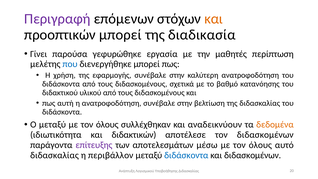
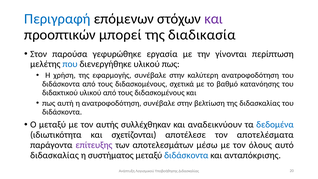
Περιγραφή colour: purple -> blue
και at (214, 19) colour: orange -> purple
Γίνει: Γίνει -> Στον
μαθητές: μαθητές -> γίνονται
διενεργήθηκε μπορεί: μπορεί -> υλικού
όλους at (107, 125): όλους -> αυτής
δεδομένα colour: orange -> blue
διδακτικών: διδακτικών -> σχετίζονται
τον διδασκομένων: διδασκομένων -> αποτελέσματα
περιβάλλον: περιβάλλον -> συστήματος
και διδασκομένων: διδασκομένων -> ανταπόκρισης
